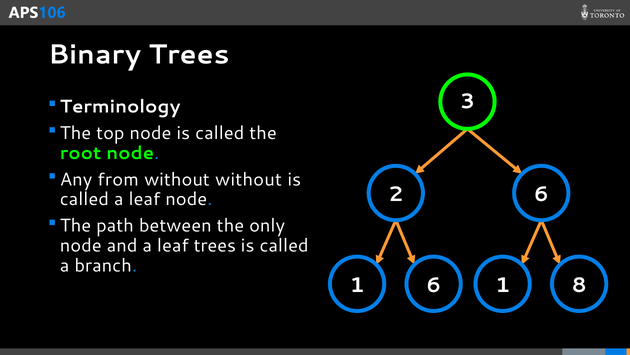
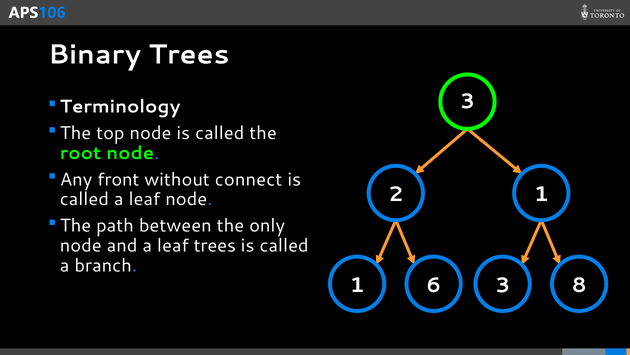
from: from -> front
without without: without -> connect
2 6: 6 -> 1
1 6 1: 1 -> 3
